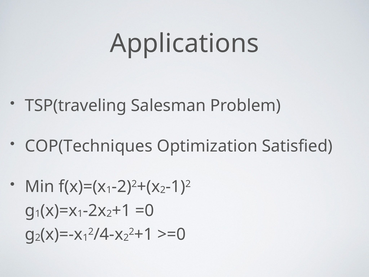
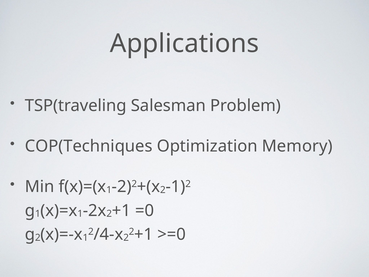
Satisfied: Satisfied -> Memory
